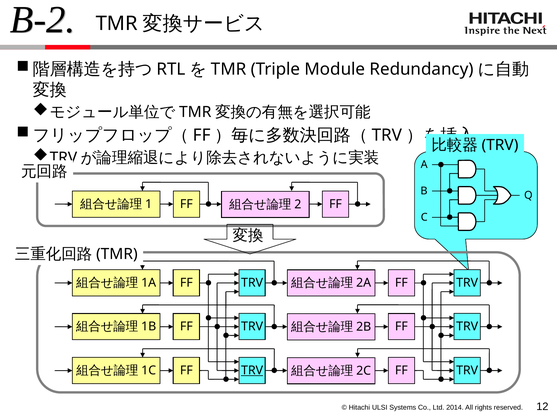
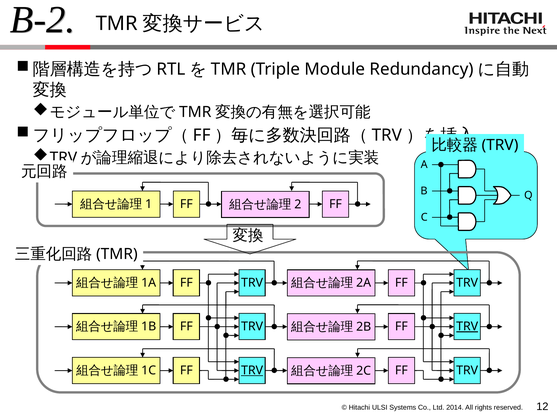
TRV at (467, 327) underline: none -> present
